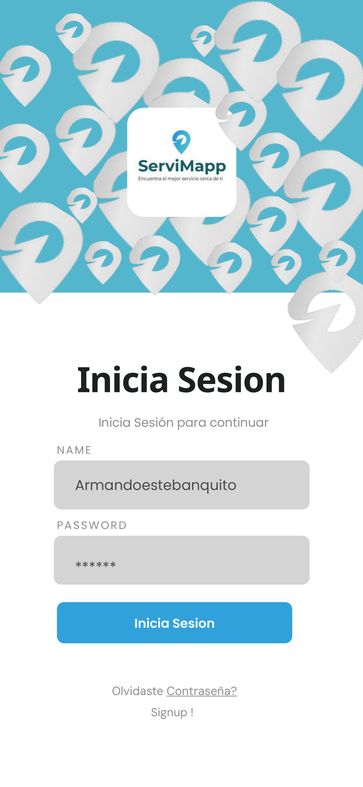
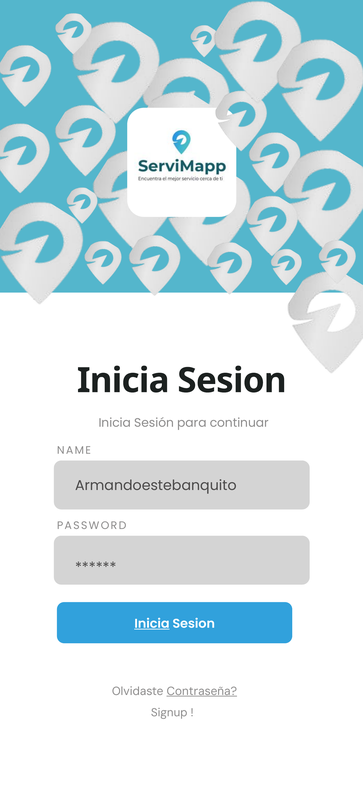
Inicia at (152, 624) underline: none -> present
